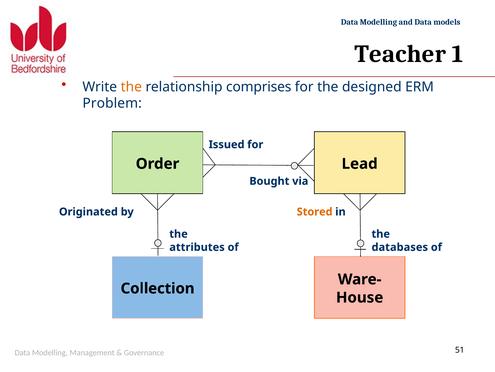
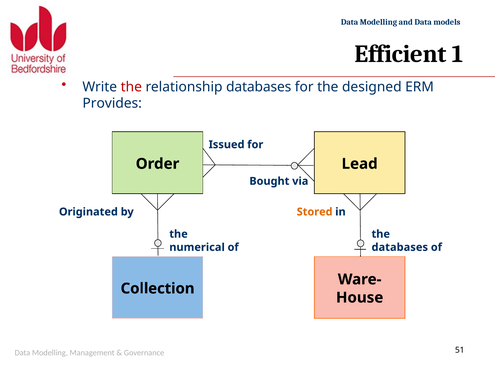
Teacher: Teacher -> Efficient
the at (131, 87) colour: orange -> red
relationship comprises: comprises -> databases
Problem: Problem -> Provides
attributes: attributes -> numerical
